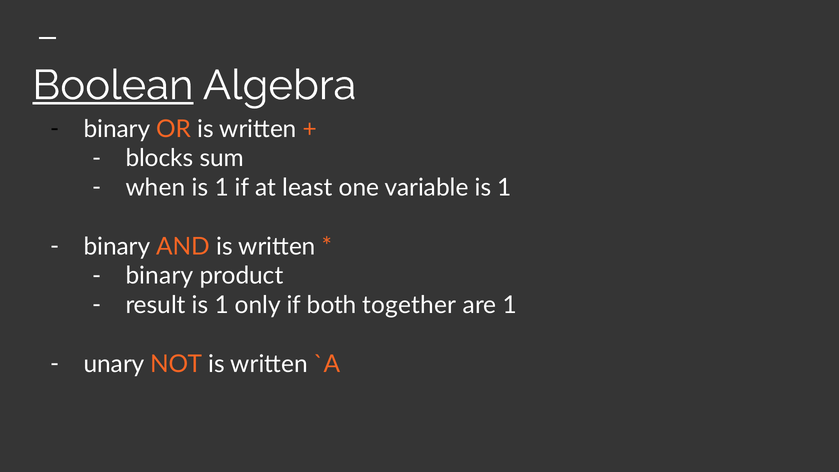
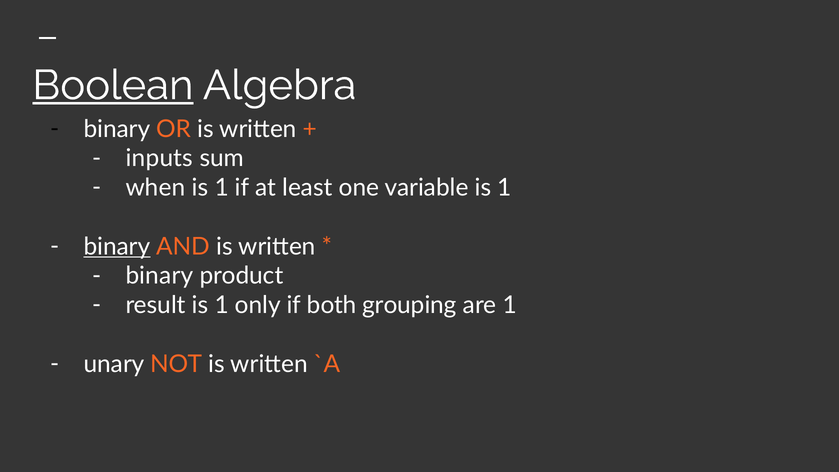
blocks: blocks -> inputs
binary at (117, 246) underline: none -> present
together: together -> grouping
